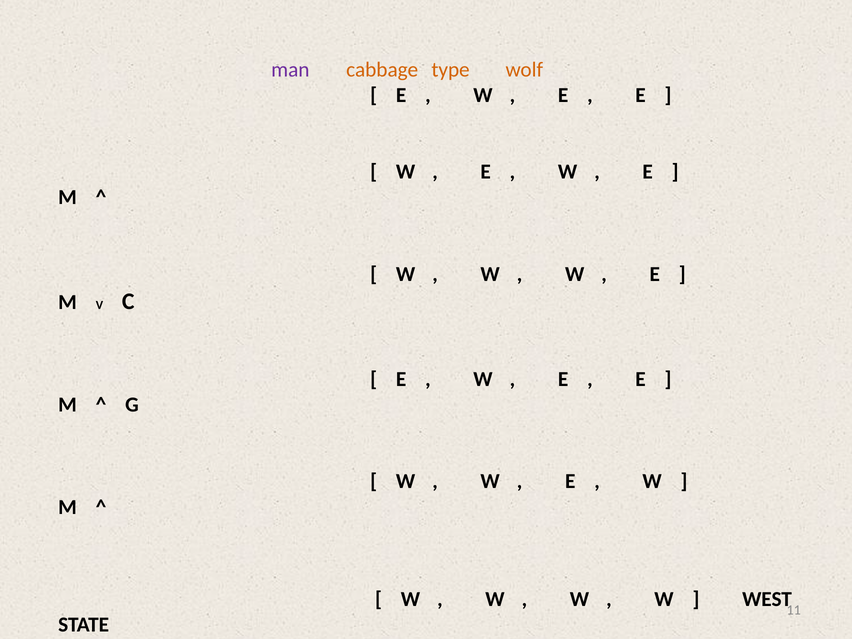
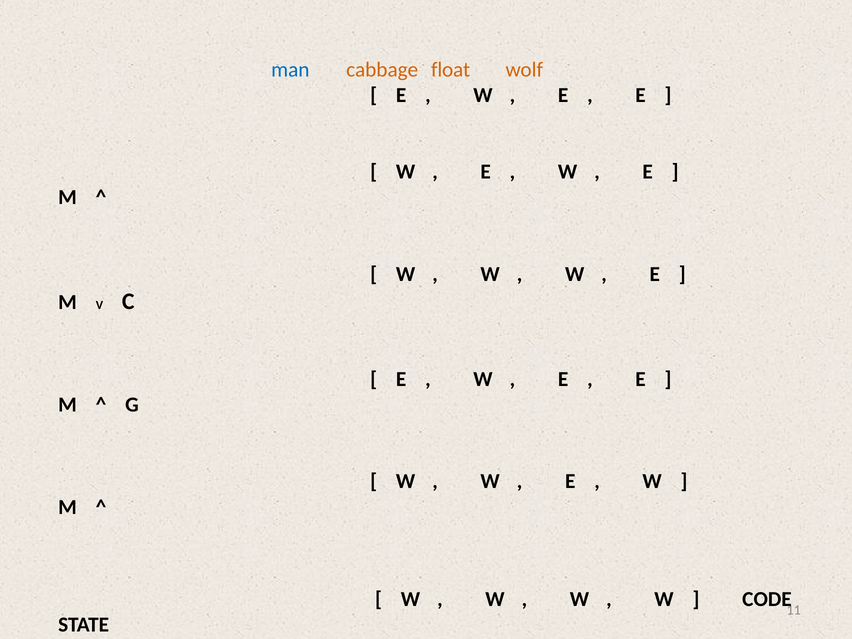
man colour: purple -> blue
type: type -> float
WEST: WEST -> CODE
